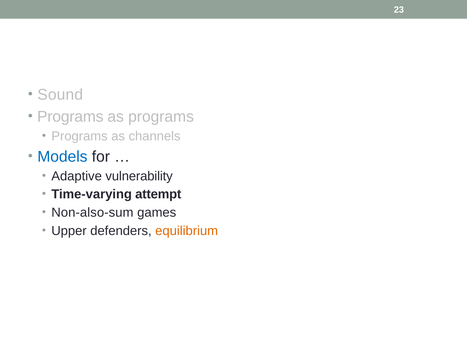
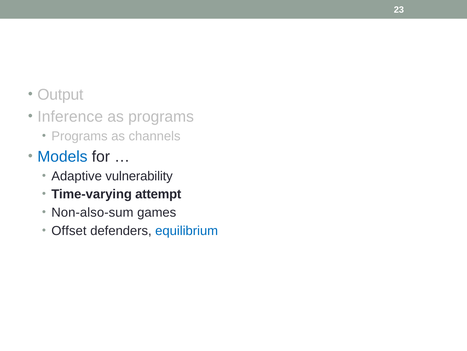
Sound: Sound -> Output
Programs at (70, 116): Programs -> Inference
Upper: Upper -> Offset
equilibrium colour: orange -> blue
